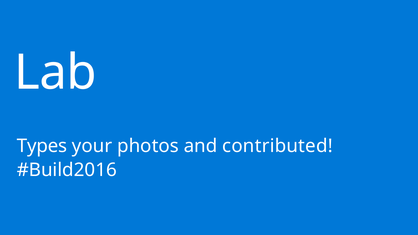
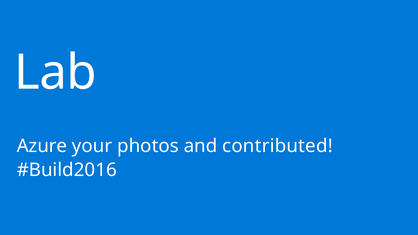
Types: Types -> Azure
